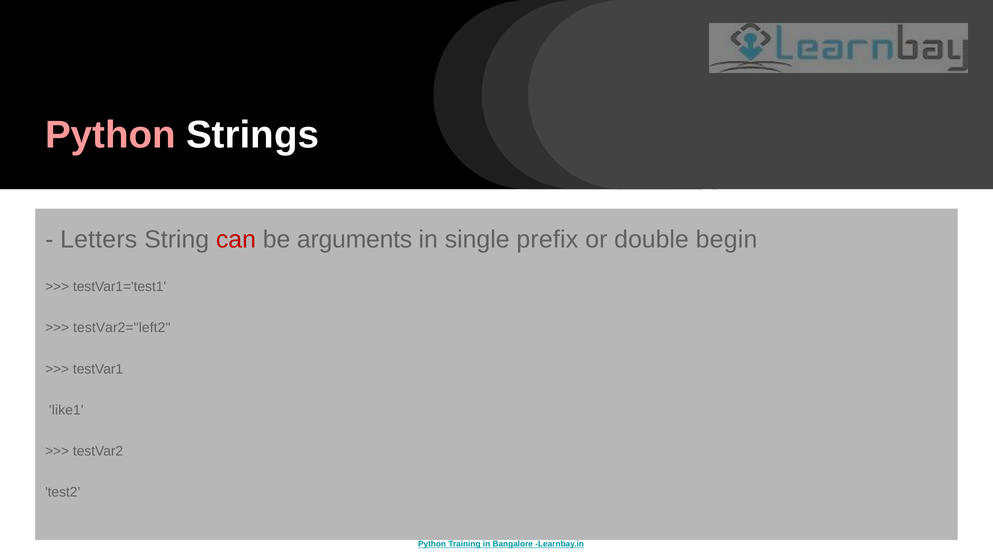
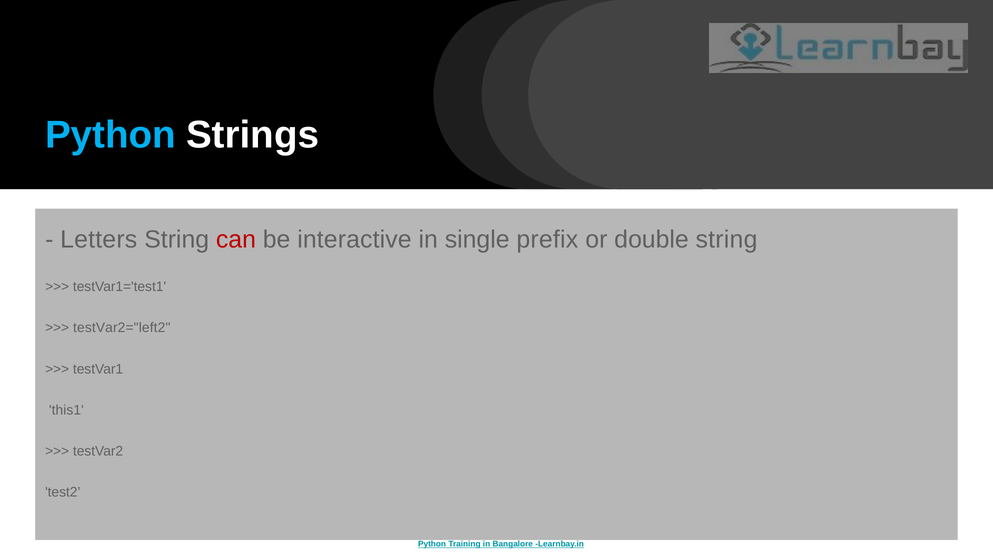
Python at (110, 135) colour: pink -> light blue
arguments: arguments -> interactive
double begin: begin -> string
like1: like1 -> this1
